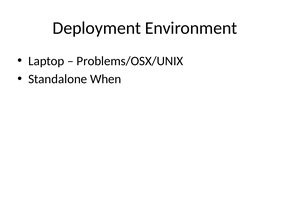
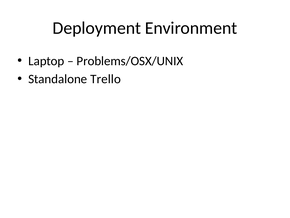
When: When -> Trello
